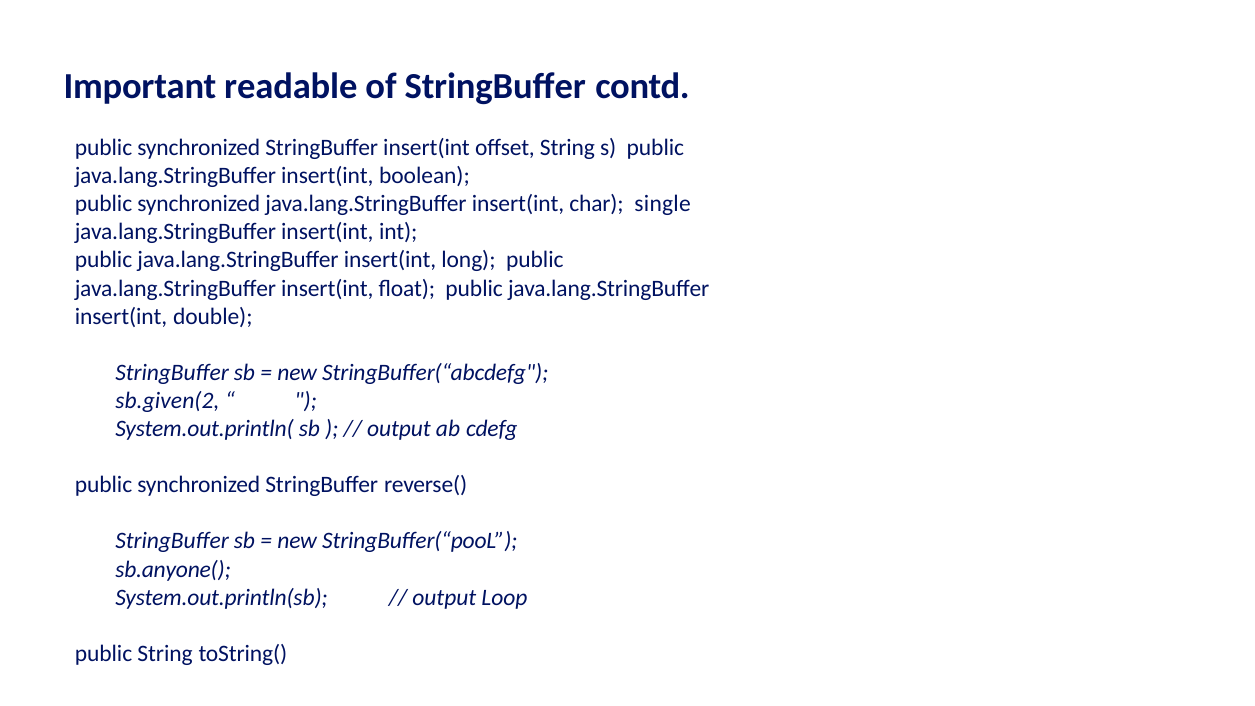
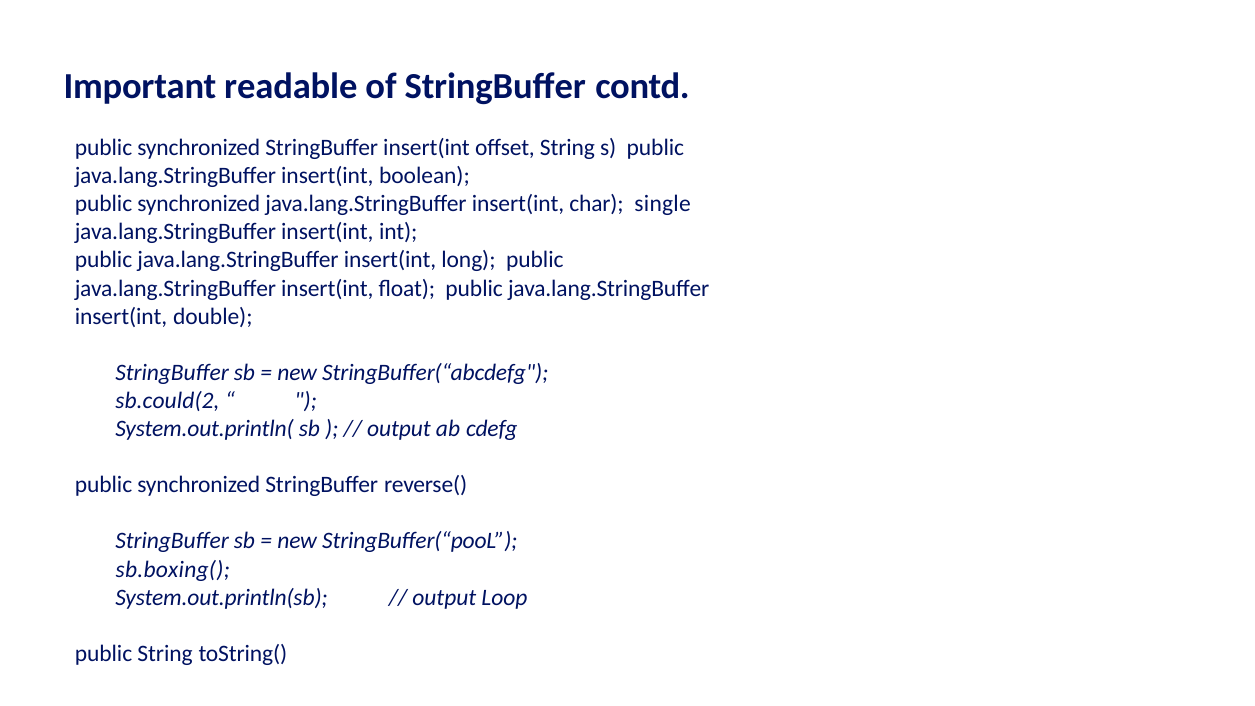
sb.given(2: sb.given(2 -> sb.could(2
sb.anyone(: sb.anyone( -> sb.boxing(
